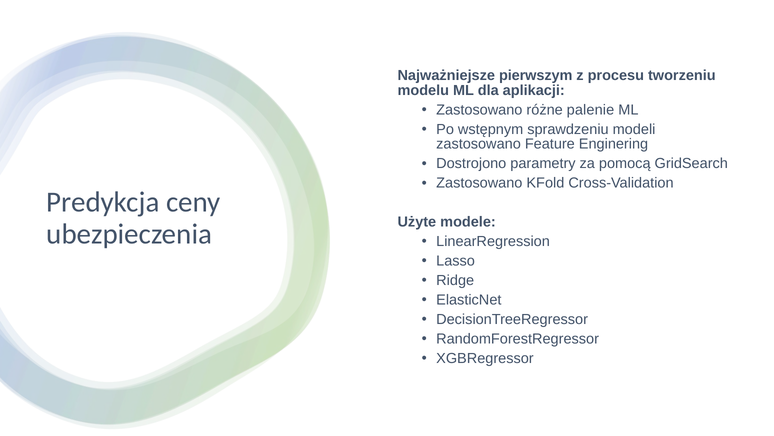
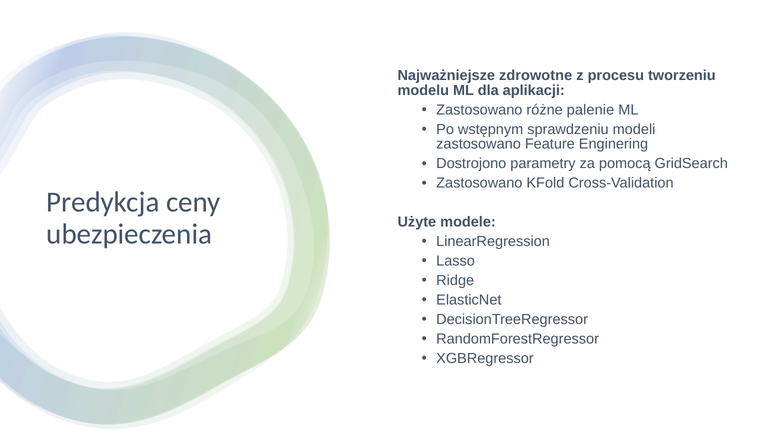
pierwszym: pierwszym -> zdrowotne
